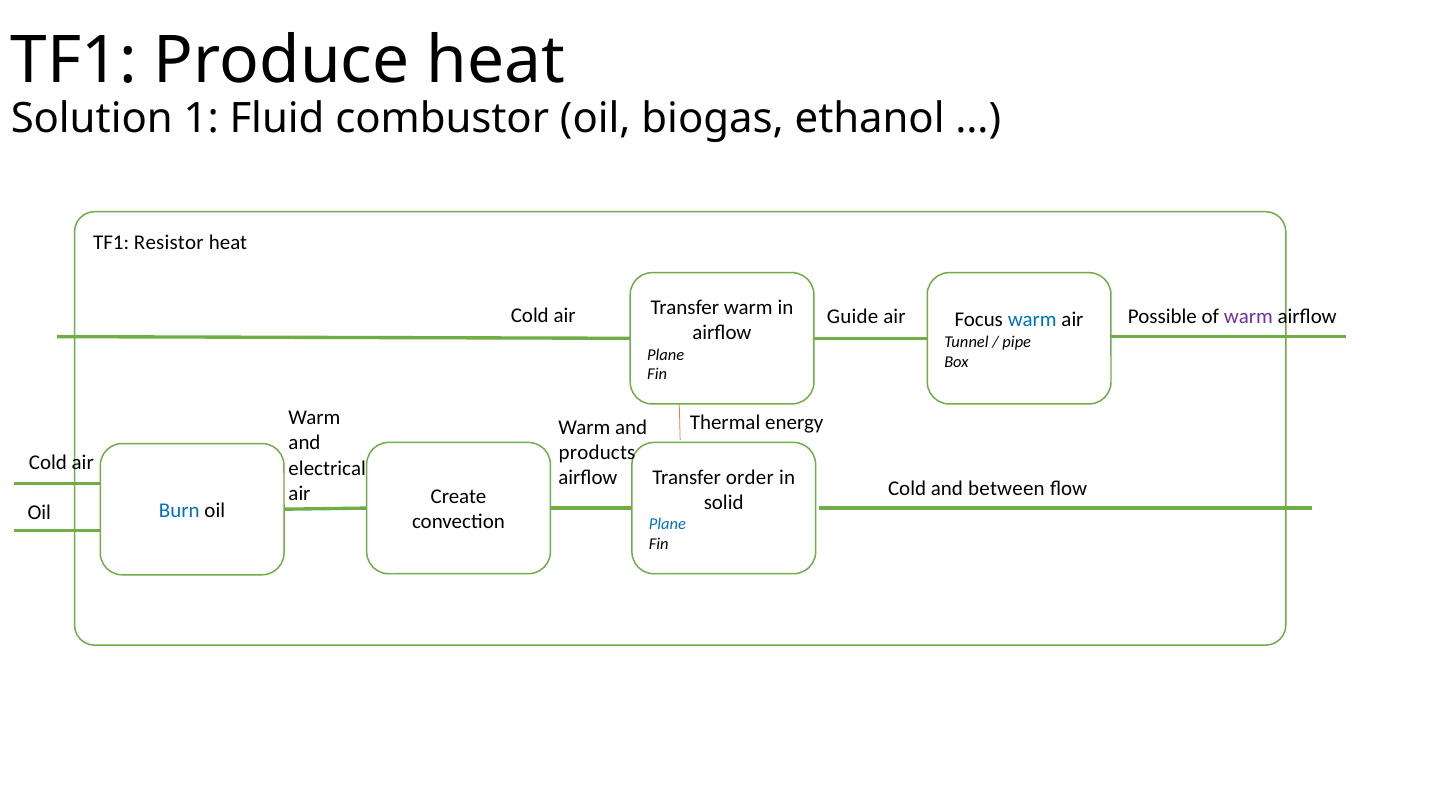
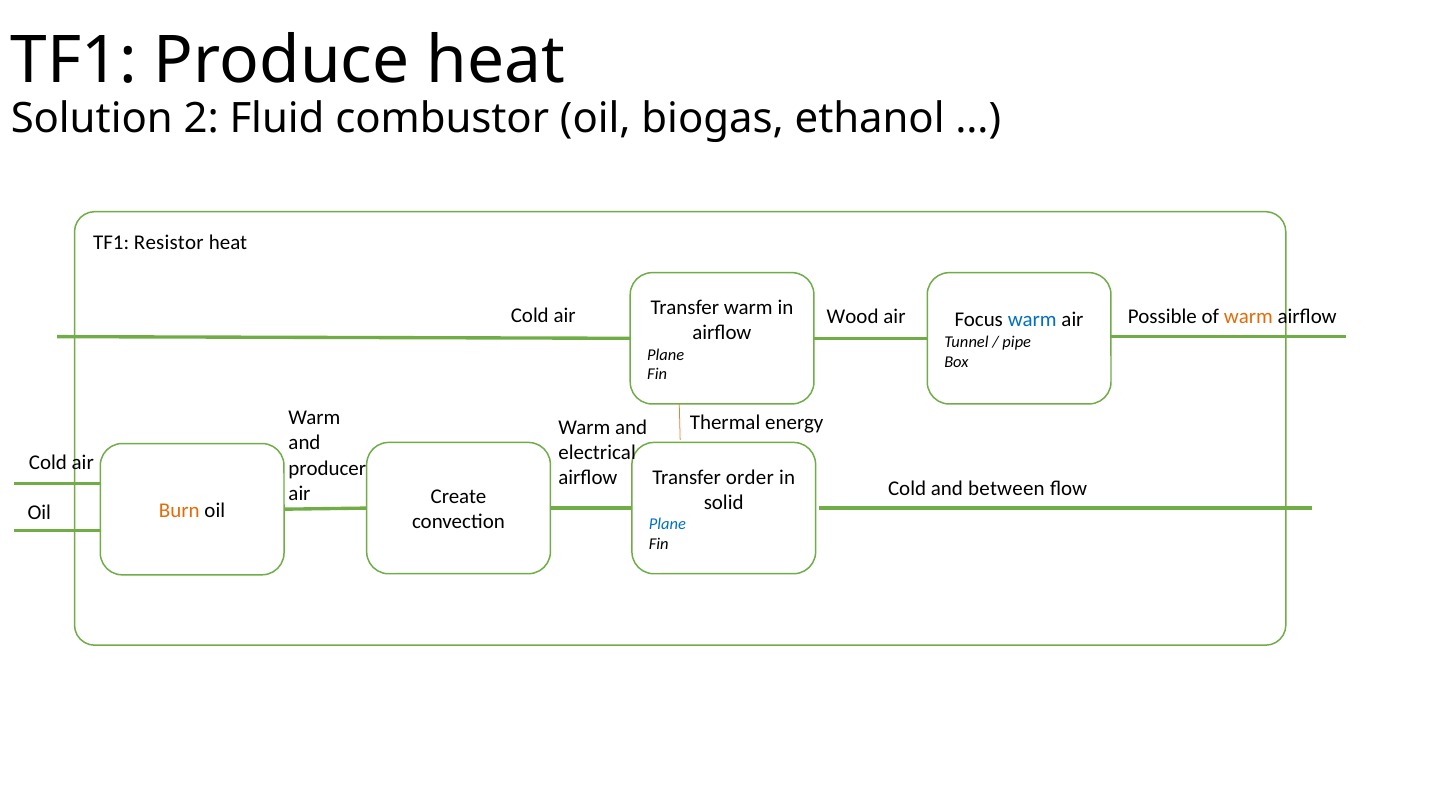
1: 1 -> 2
Guide: Guide -> Wood
warm at (1248, 316) colour: purple -> orange
products: products -> electrical
electrical: electrical -> producer
Burn colour: blue -> orange
